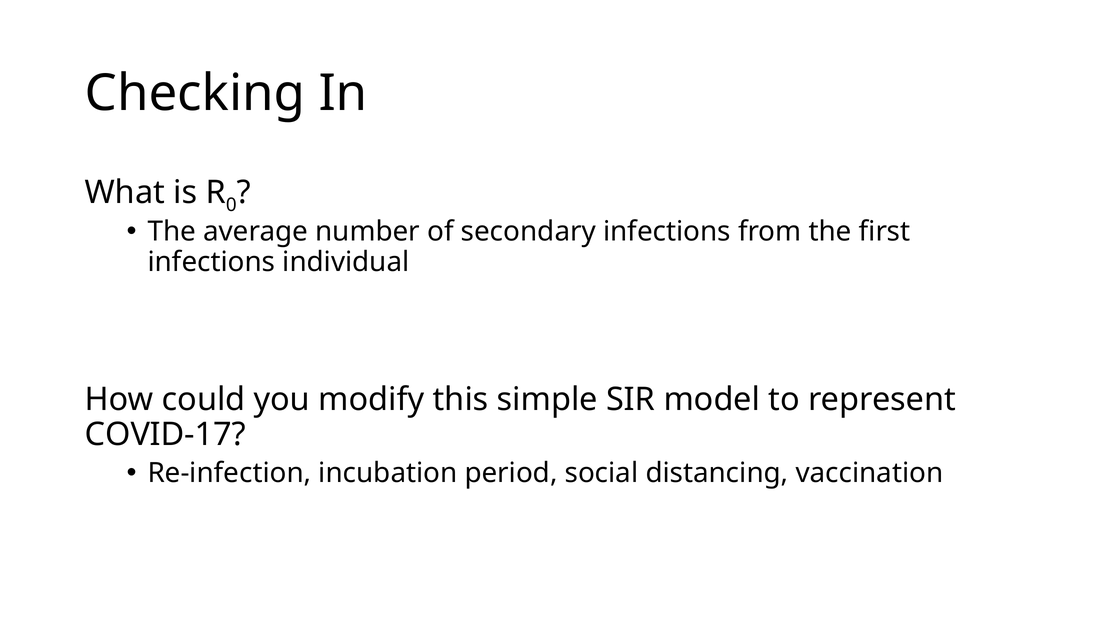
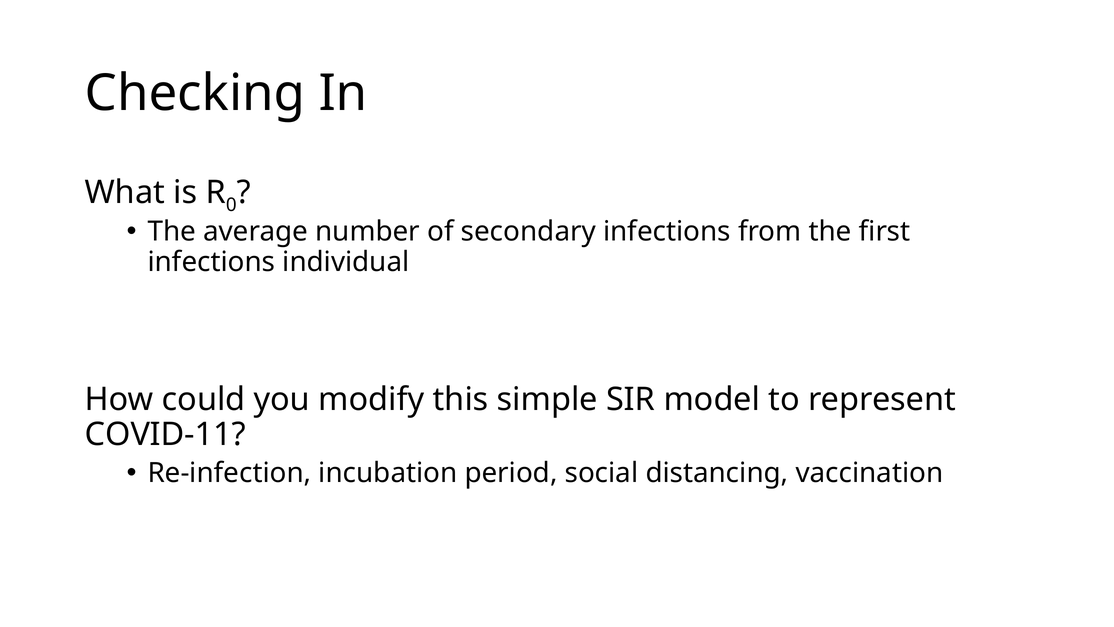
COVID-17: COVID-17 -> COVID-11
